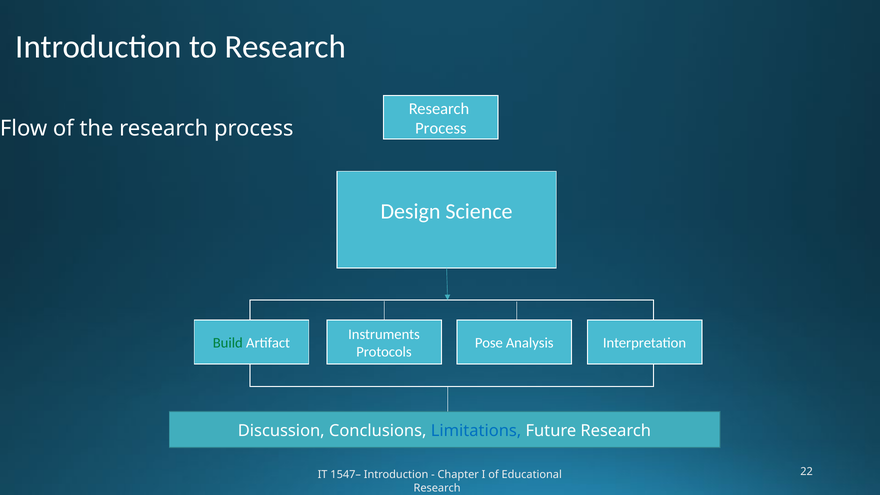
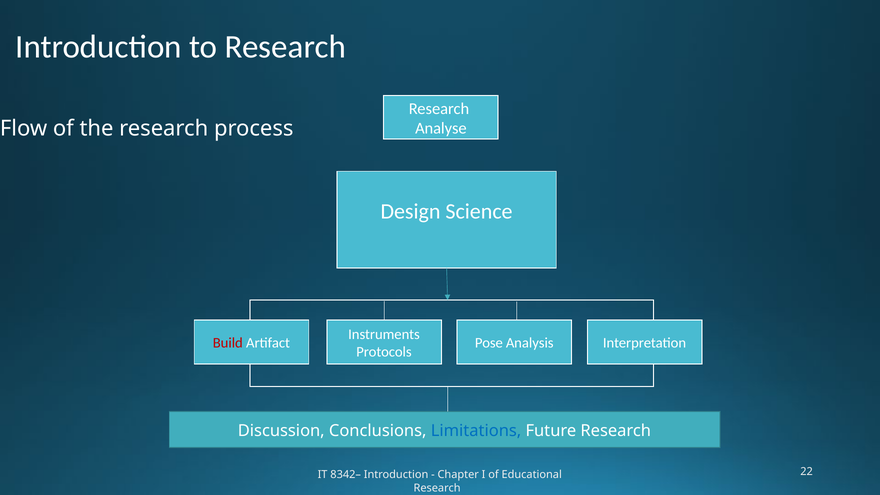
Process at (441, 128): Process -> Analyse
Build colour: green -> red
1547–: 1547– -> 8342–
